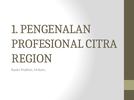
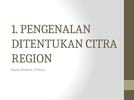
PROFESIONAL: PROFESIONAL -> DITENTUKAN
